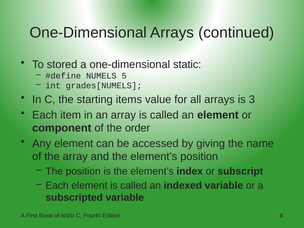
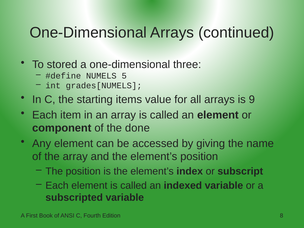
static: static -> three
3: 3 -> 9
order: order -> done
